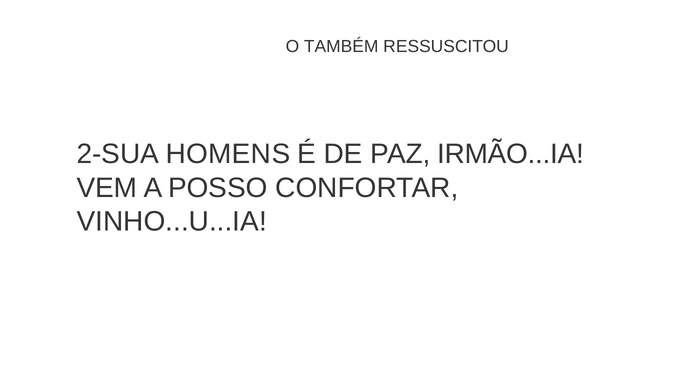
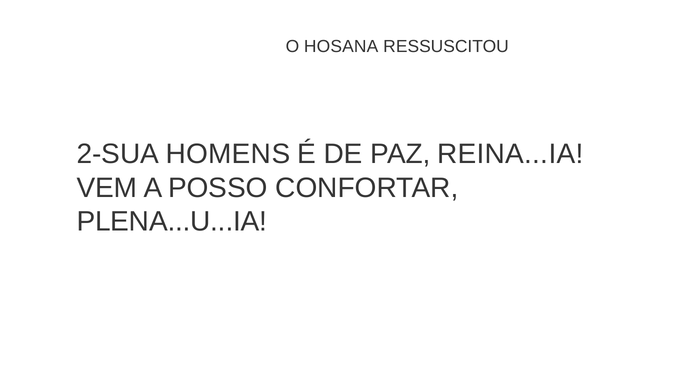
TAMBÉM: TAMBÉM -> HOSANA
IRMÃO...IA: IRMÃO...IA -> REINA...IA
VINHO...U...IA: VINHO...U...IA -> PLENA...U...IA
